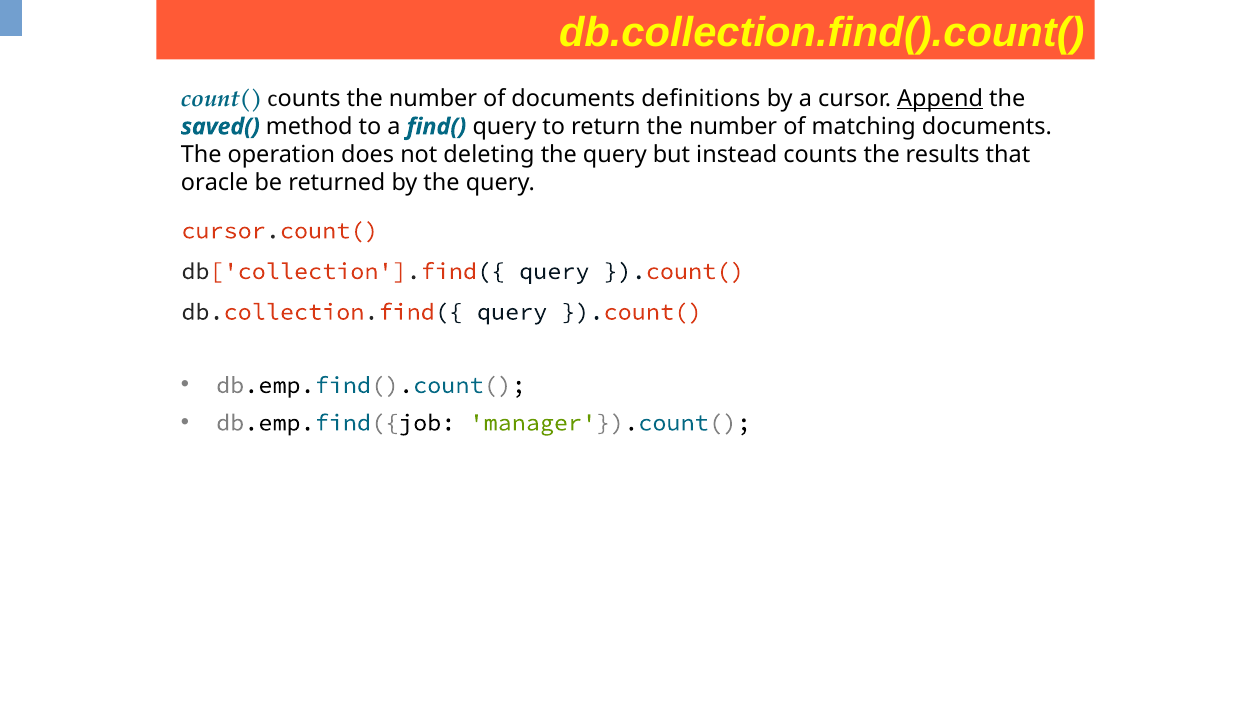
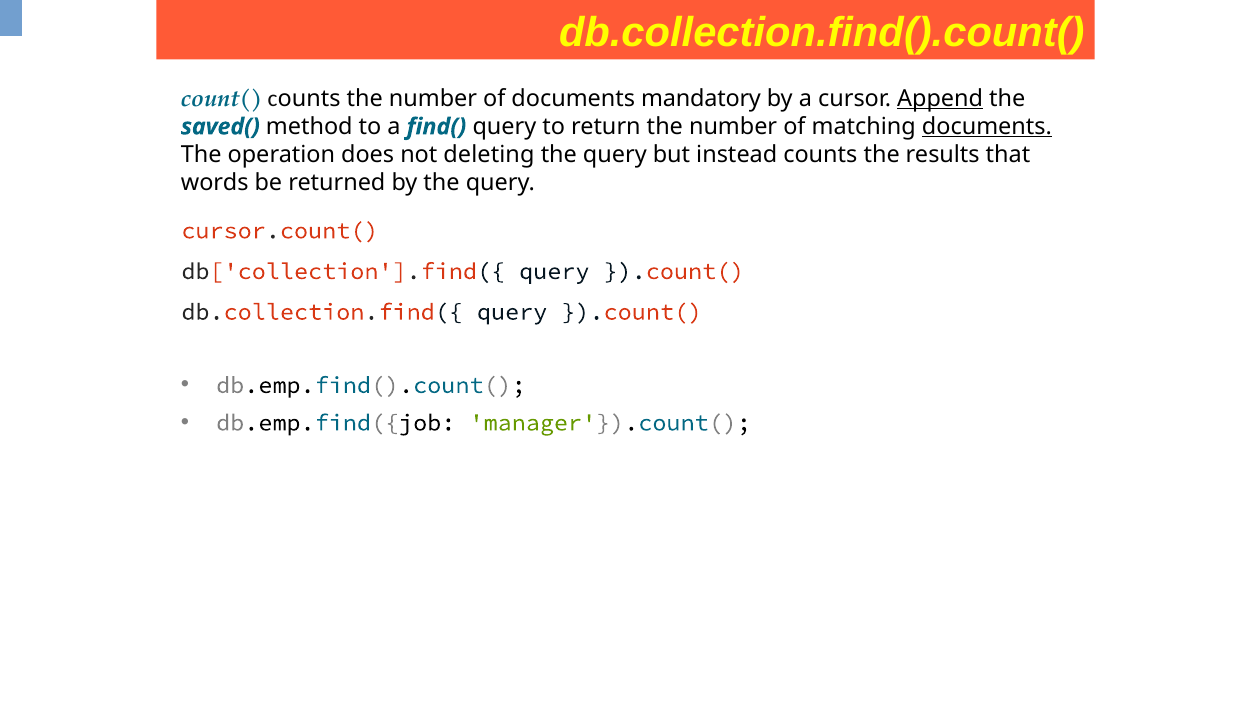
definitions: definitions -> mandatory
documents at (987, 127) underline: none -> present
oracle: oracle -> words
